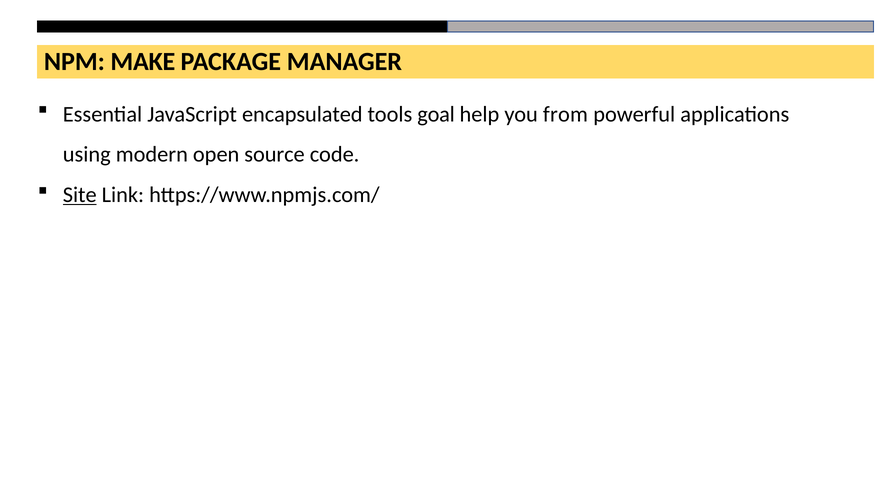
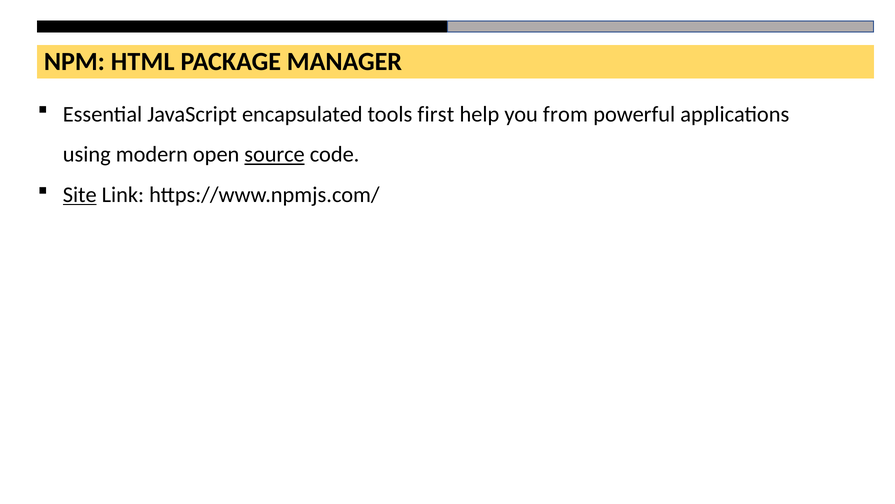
NPM MAKE: MAKE -> HTML
goal: goal -> first
source underline: none -> present
